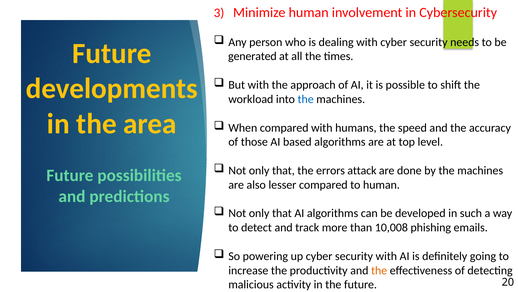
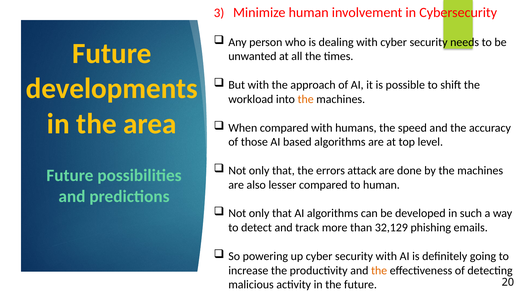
generated: generated -> unwanted
the at (306, 99) colour: blue -> orange
10,008: 10,008 -> 32,129
